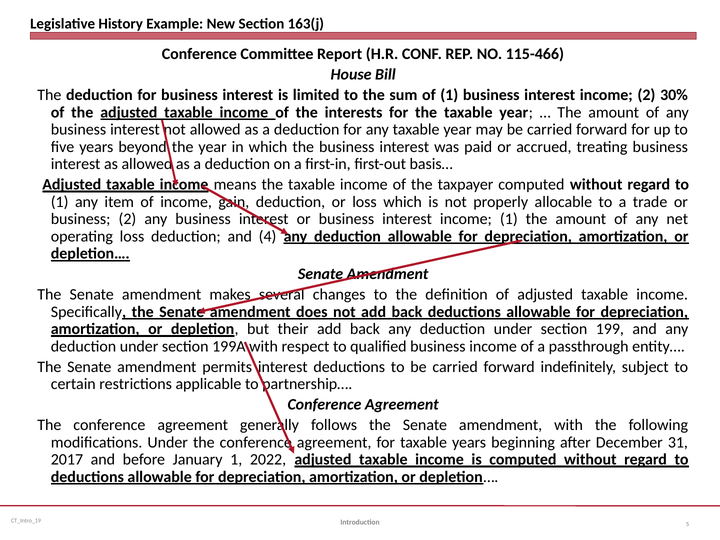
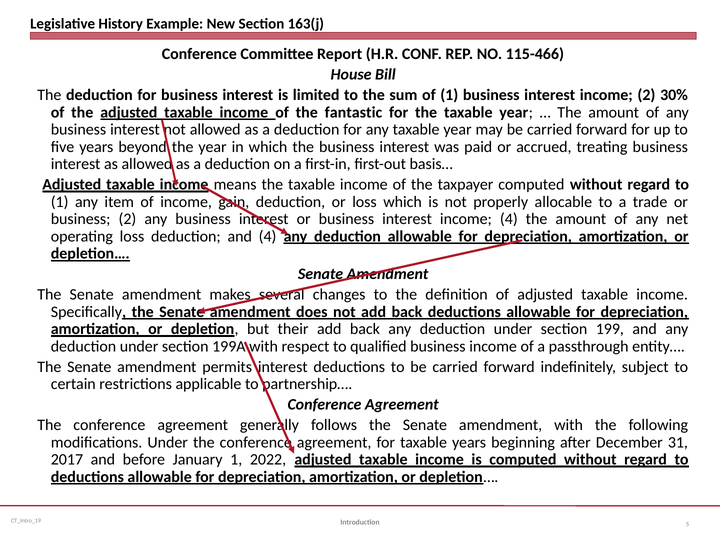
interests: interests -> fantastic
income 1: 1 -> 4
